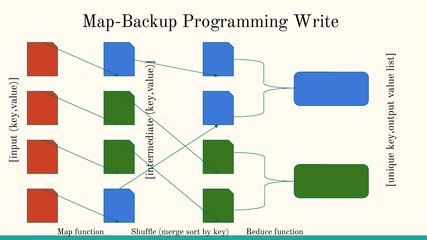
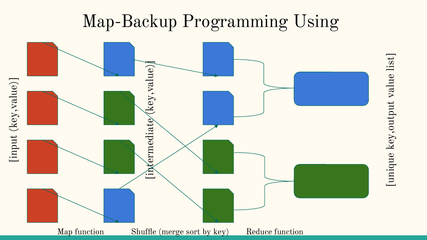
Write: Write -> Using
